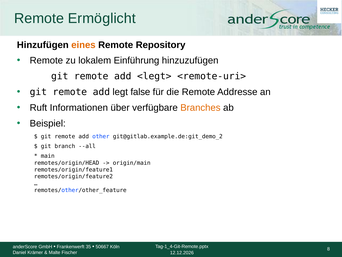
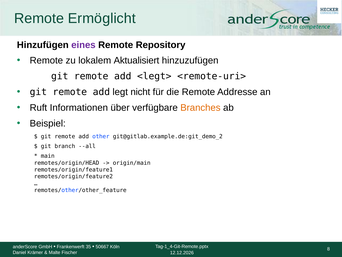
eines colour: orange -> purple
Einführung: Einführung -> Aktualisiert
false: false -> nicht
